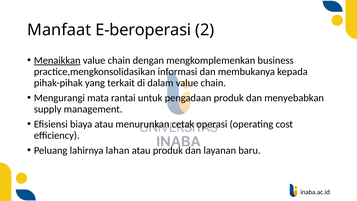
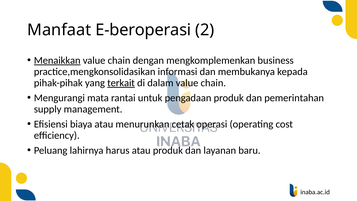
terkait underline: none -> present
menyebabkan: menyebabkan -> pemerintahan
lahan: lahan -> harus
